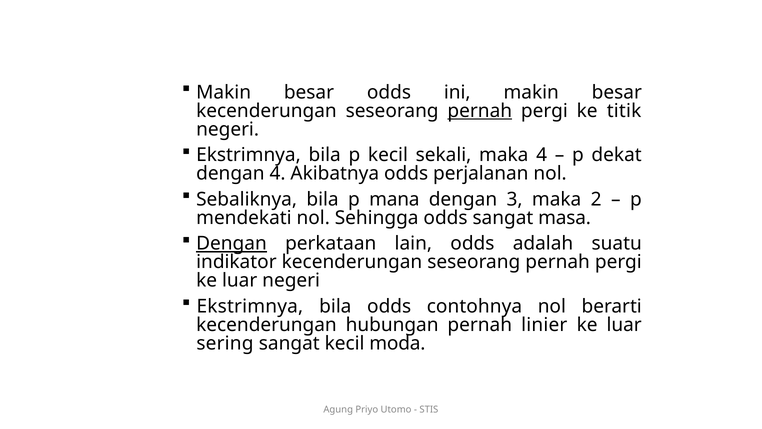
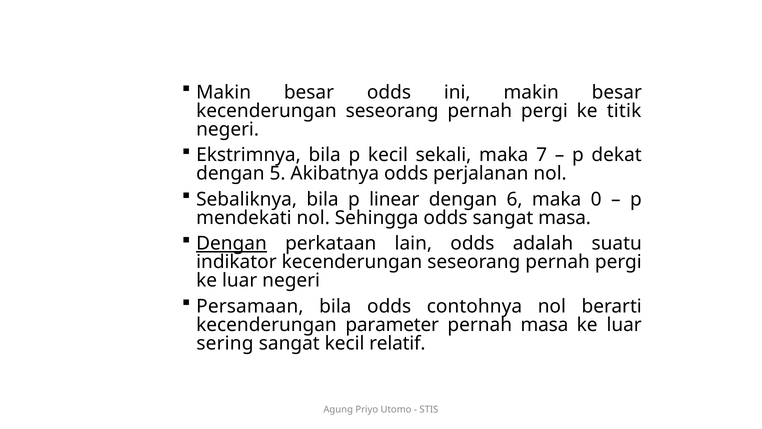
pernah at (480, 111) underline: present -> none
maka 4: 4 -> 7
dengan 4: 4 -> 5
mana: mana -> linear
3: 3 -> 6
2: 2 -> 0
Ekstrimnya at (250, 306): Ekstrimnya -> Persamaan
hubungan: hubungan -> parameter
pernah linier: linier -> masa
moda: moda -> relatif
